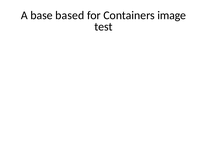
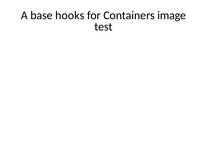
based: based -> hooks
